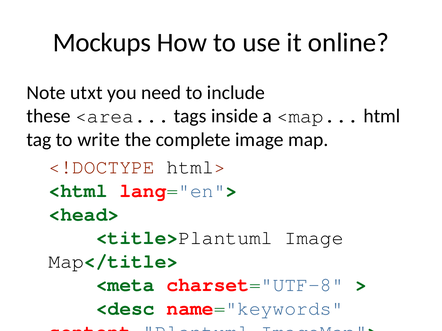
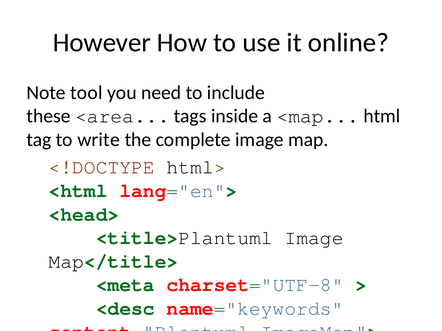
Mockups: Mockups -> However
utxt: utxt -> tool
